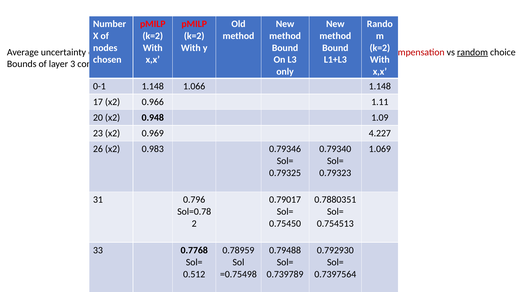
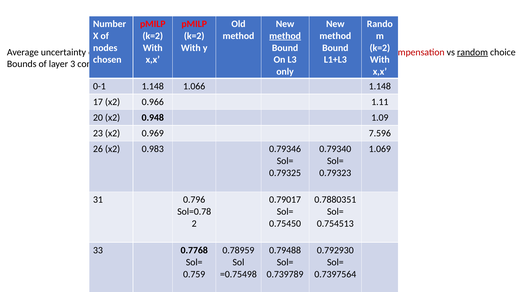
method at (285, 36) underline: none -> present
4.227: 4.227 -> 7.596
0.512: 0.512 -> 0.759
